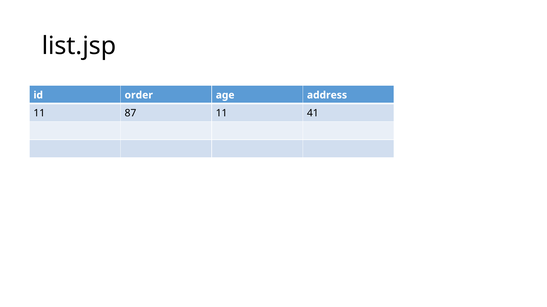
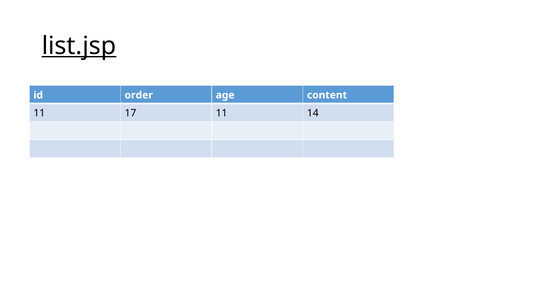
list.jsp underline: none -> present
address: address -> content
87: 87 -> 17
41: 41 -> 14
